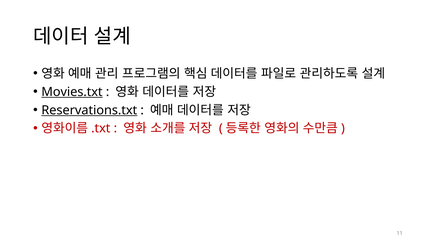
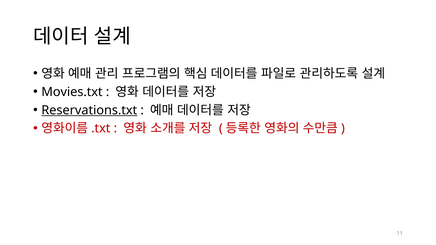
Movies.txt underline: present -> none
